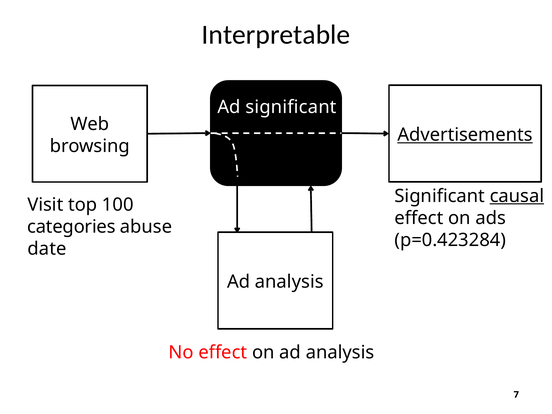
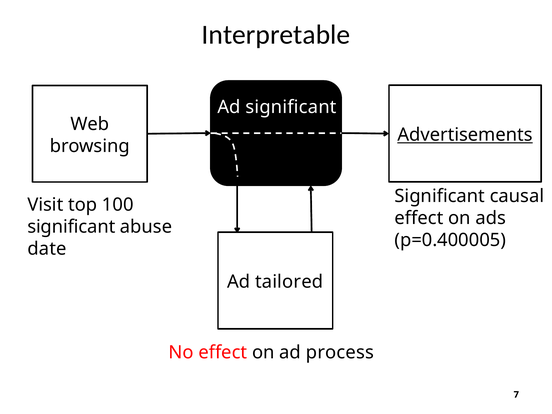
causal underline: present -> none
categories at (71, 227): categories -> significant
p=0.423284: p=0.423284 -> p=0.400005
analysis at (289, 282): analysis -> tailored
on ad analysis: analysis -> process
